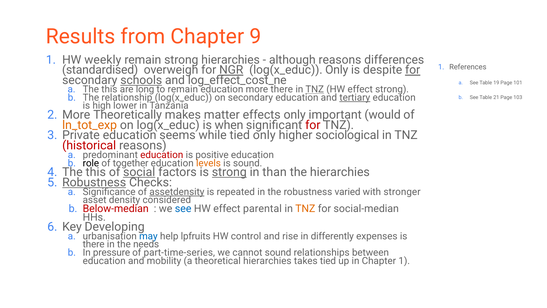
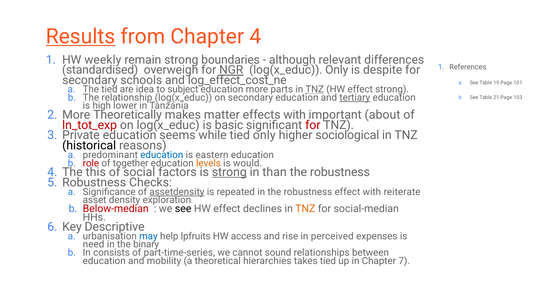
Results underline: none -> present
Chapter 9: 9 -> 4
strong hierarchies: hierarchies -> boundaries
although reasons: reasons -> relevant
for at (413, 70) underline: present -> none
schools underline: present -> none
a The this: this -> tied
long: long -> idea
to remain: remain -> subject
more there: there -> parts
effects only: only -> with
would: would -> about
ln_tot_exp colour: orange -> red
when: when -> basic
historical colour: red -> black
education at (162, 155) colour: red -> blue
positive: positive -> eastern
role colour: black -> red
is sound: sound -> would
social underline: present -> none
hierarchies at (340, 172): hierarchies -> robustness
Robustness at (94, 182) underline: present -> none
robustness varied: varied -> effect
stronger: stronger -> reiterate
considered: considered -> exploration
see at (183, 208) colour: blue -> black
parental: parental -> declines
Developing: Developing -> Descriptive
control: control -> access
differently: differently -> perceived
there at (94, 244): there -> need
needs: needs -> binary
pressure: pressure -> consists
Chapter 1: 1 -> 7
